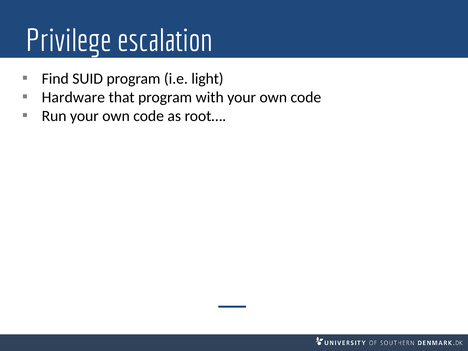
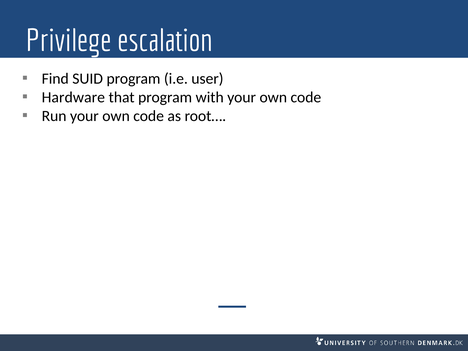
light: light -> user
